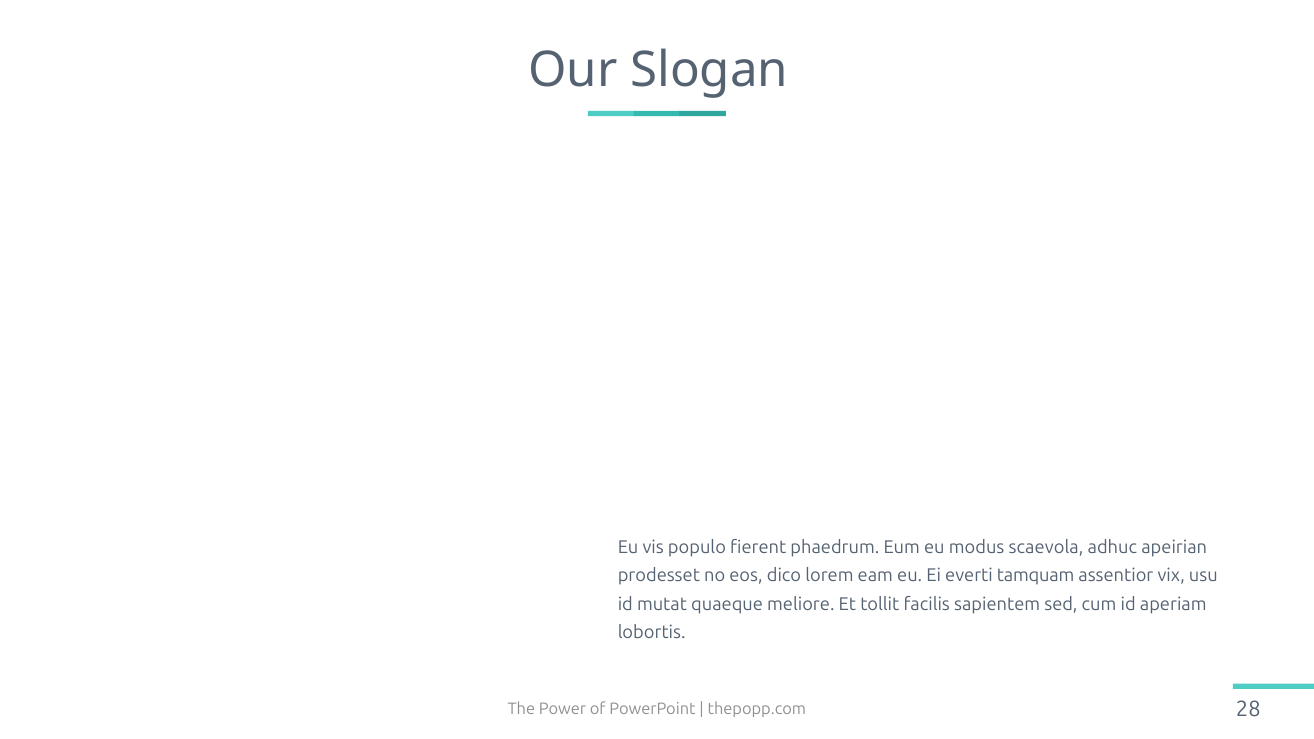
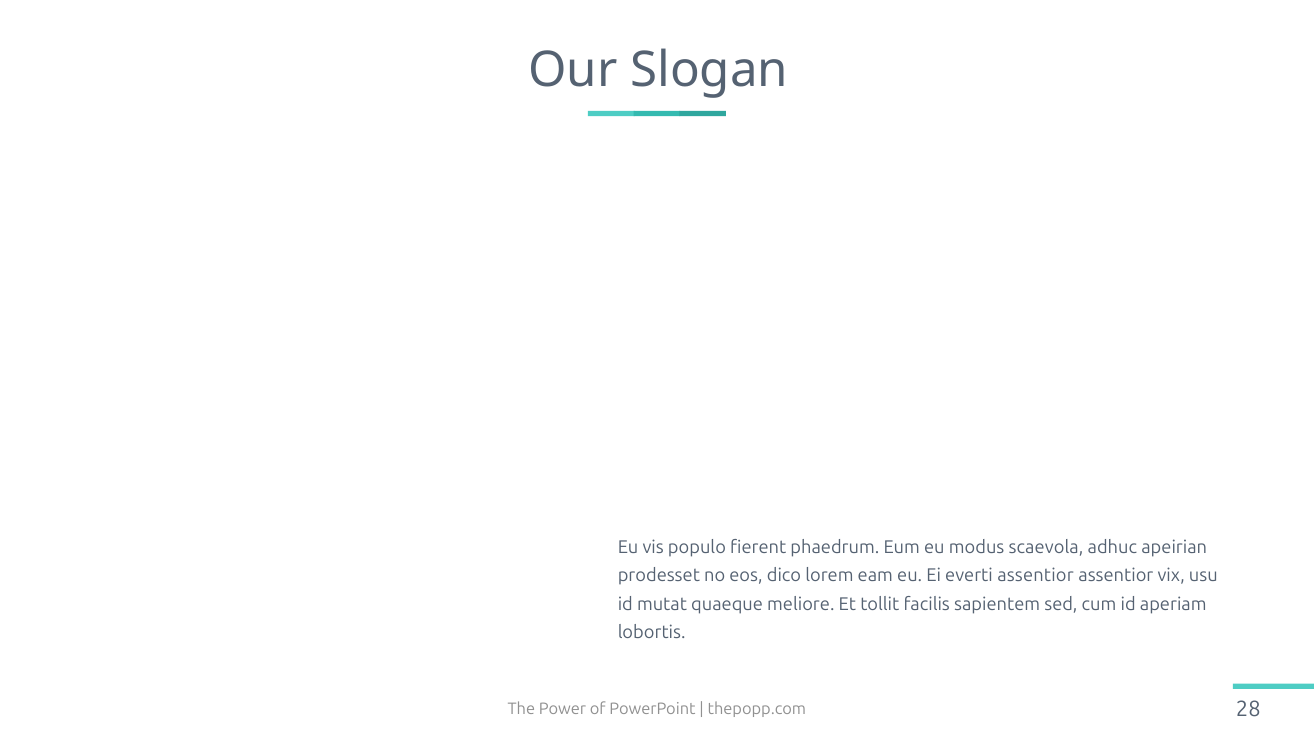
everti tamquam: tamquam -> assentior
